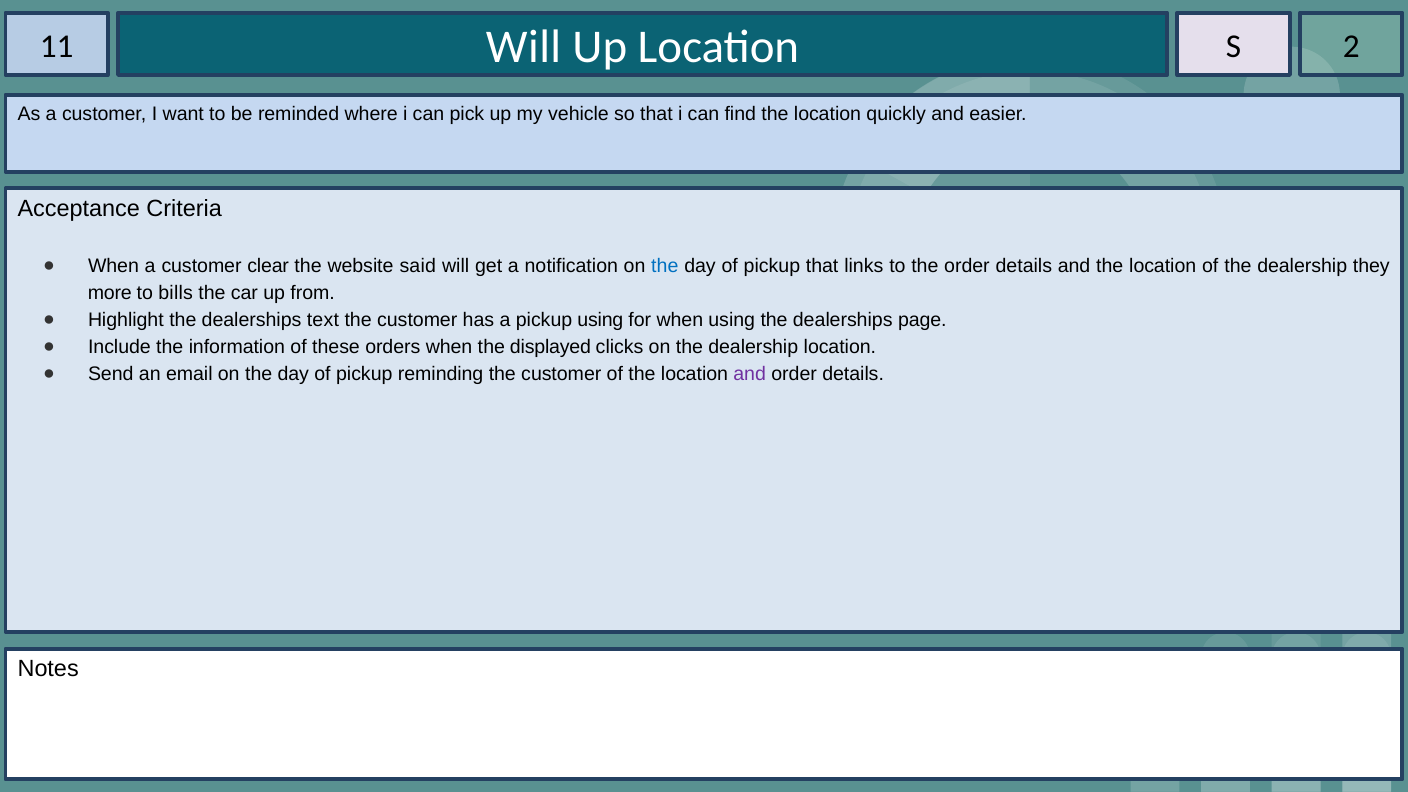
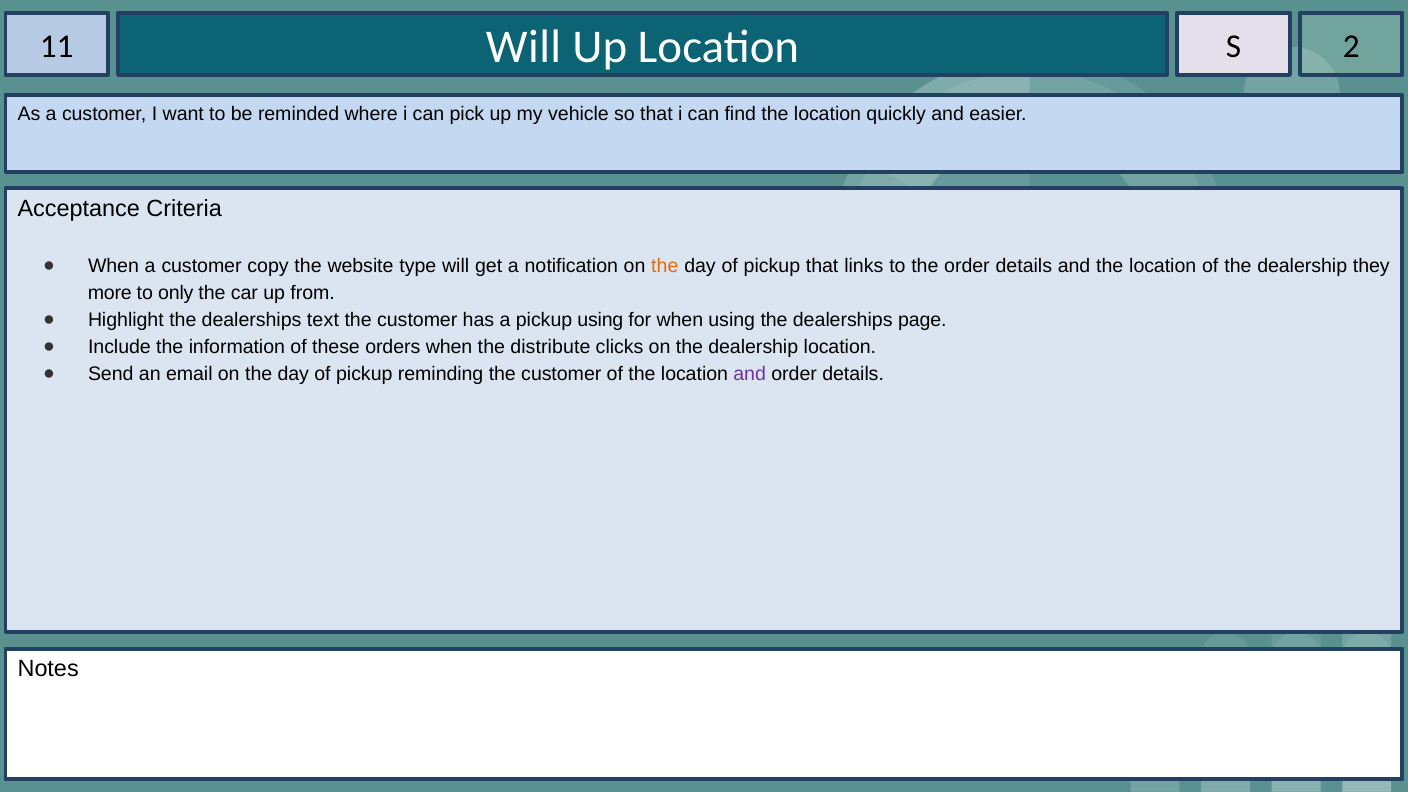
clear: clear -> copy
said: said -> type
the at (665, 266) colour: blue -> orange
bills: bills -> only
displayed: displayed -> distribute
